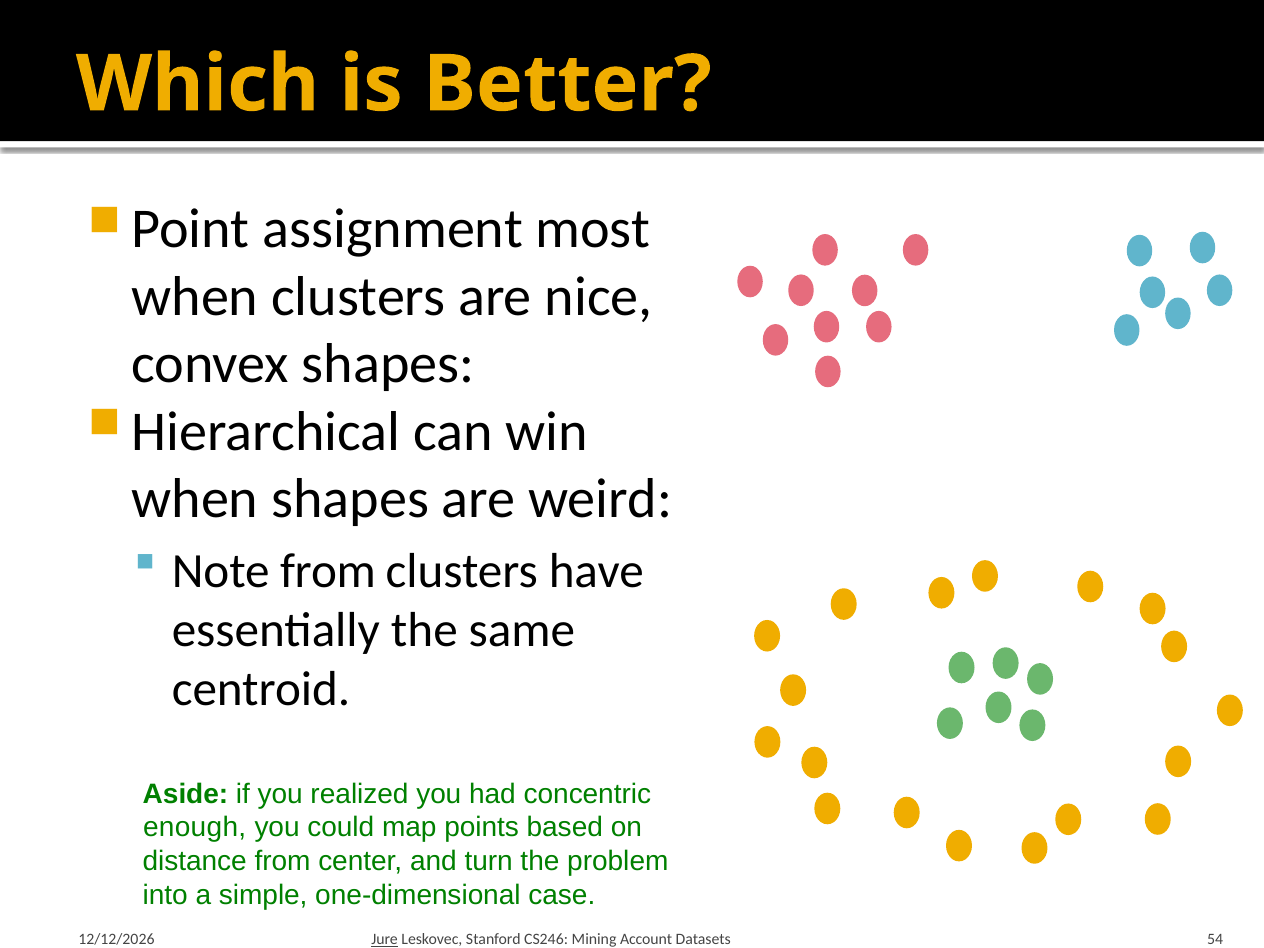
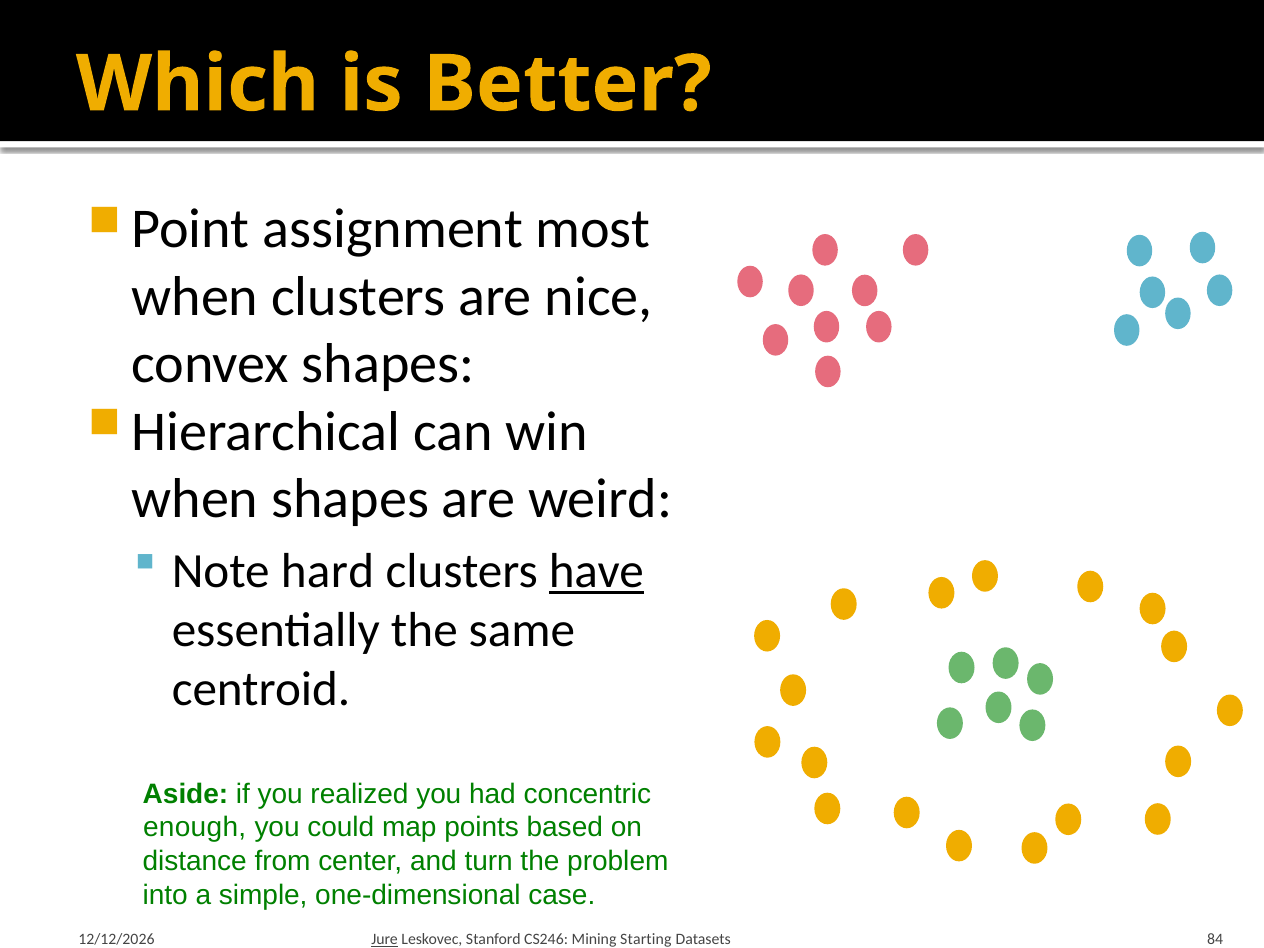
Note from: from -> hard
have underline: none -> present
Account: Account -> Starting
54: 54 -> 84
